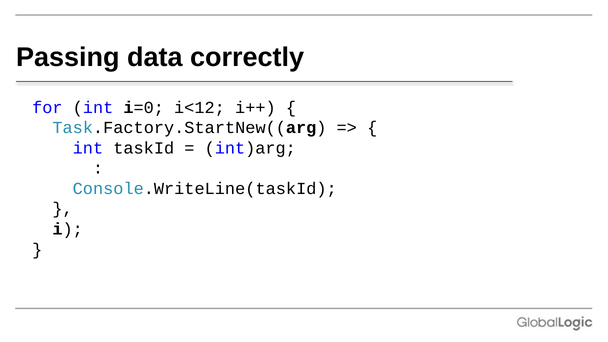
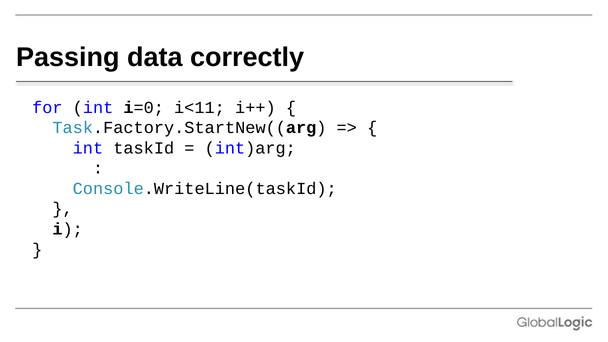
i<12: i<12 -> i<11
